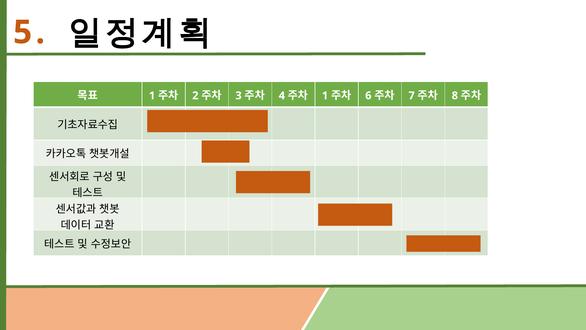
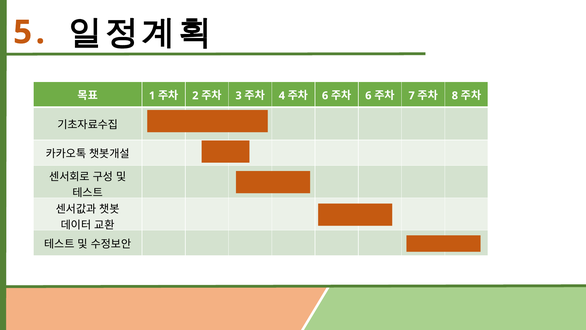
1 at (325, 96): 1 -> 6
